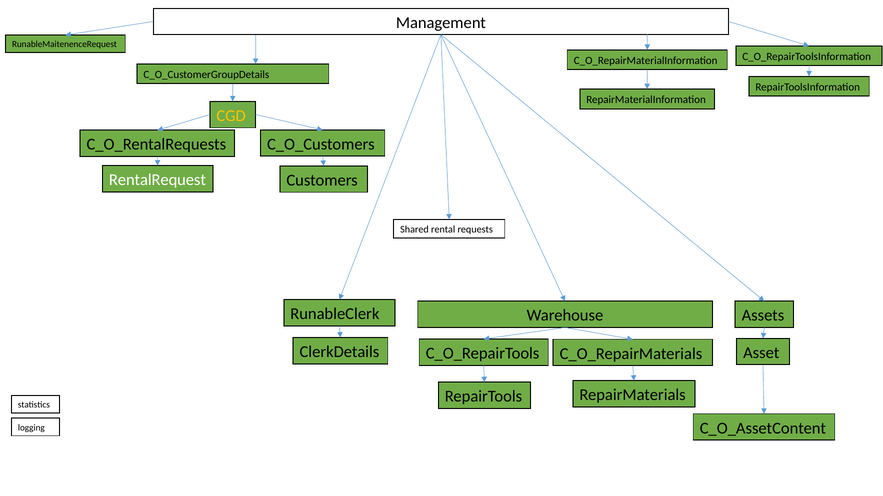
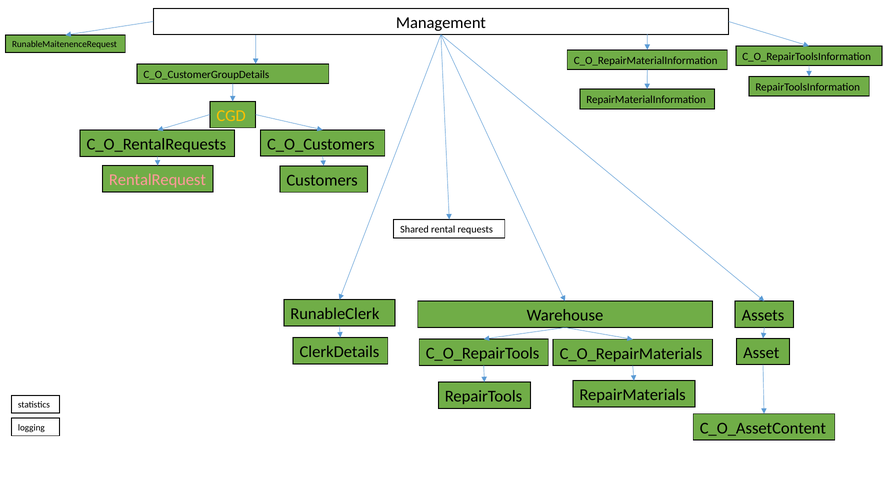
RentalRequest colour: white -> pink
